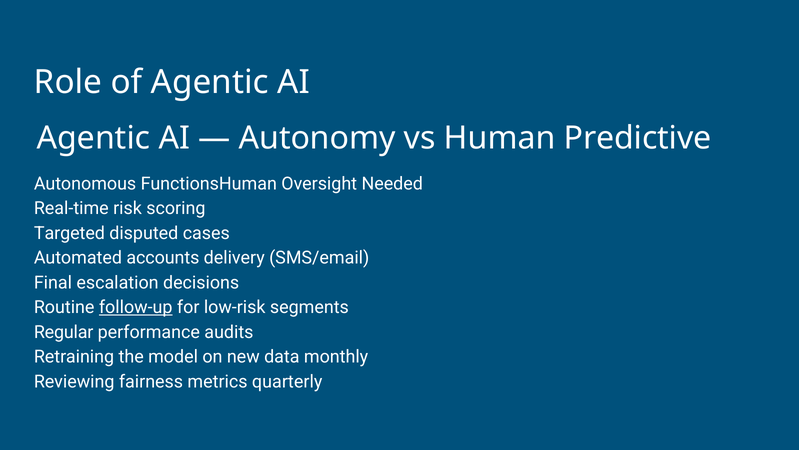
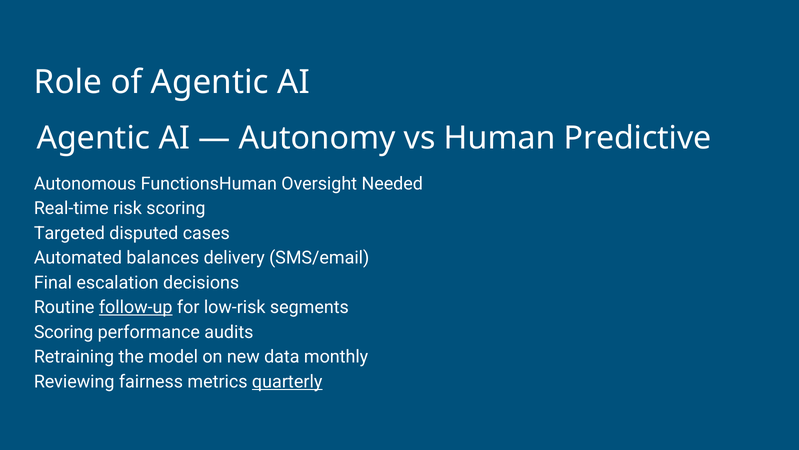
accounts: accounts -> balances
Regular at (64, 332): Regular -> Scoring
quarterly underline: none -> present
